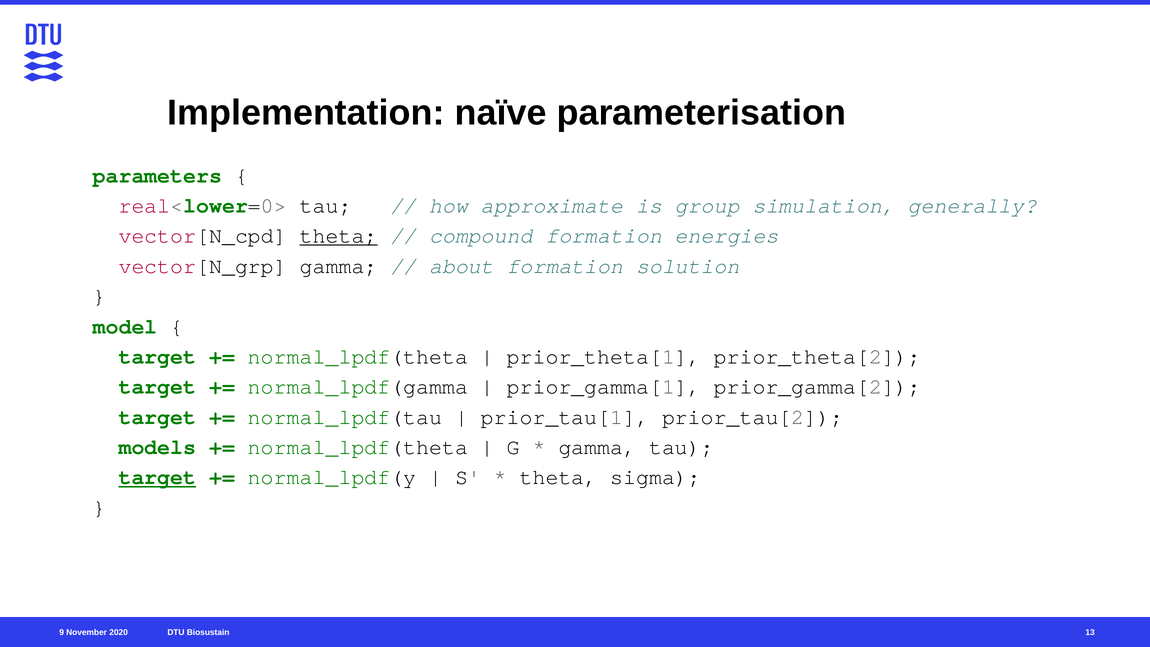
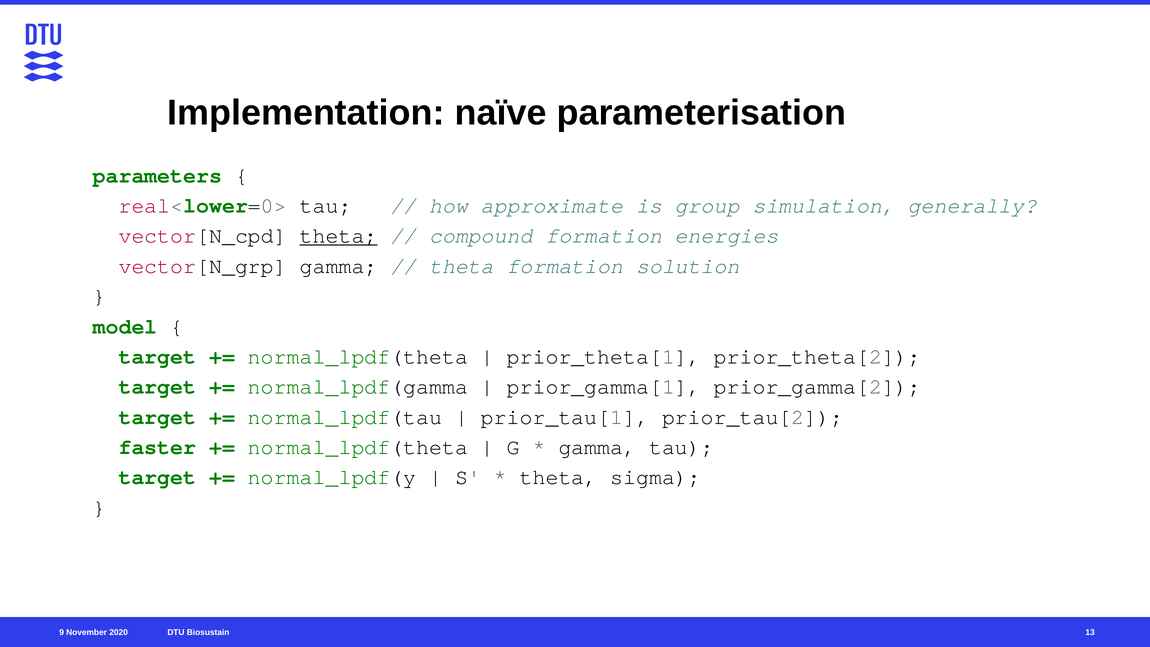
about at (461, 266): about -> theta
models: models -> faster
target at (157, 477) underline: present -> none
